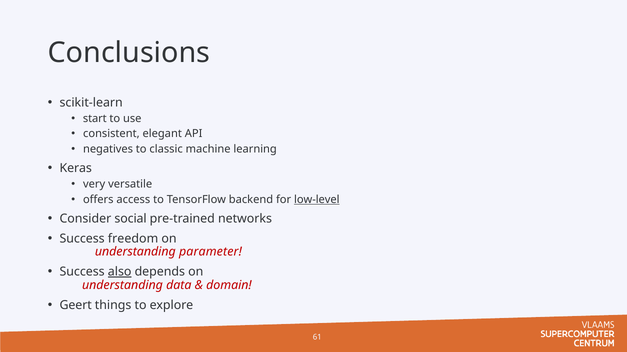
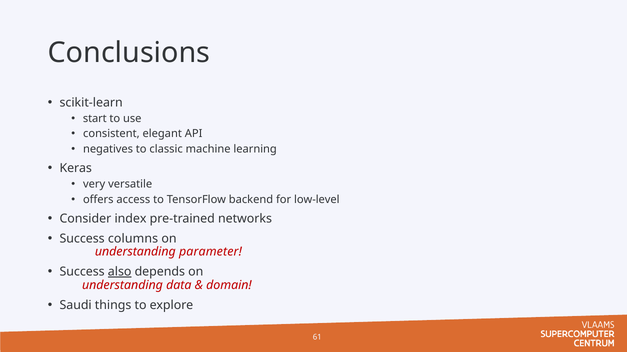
low-level underline: present -> none
social: social -> index
freedom: freedom -> columns
Geert: Geert -> Saudi
